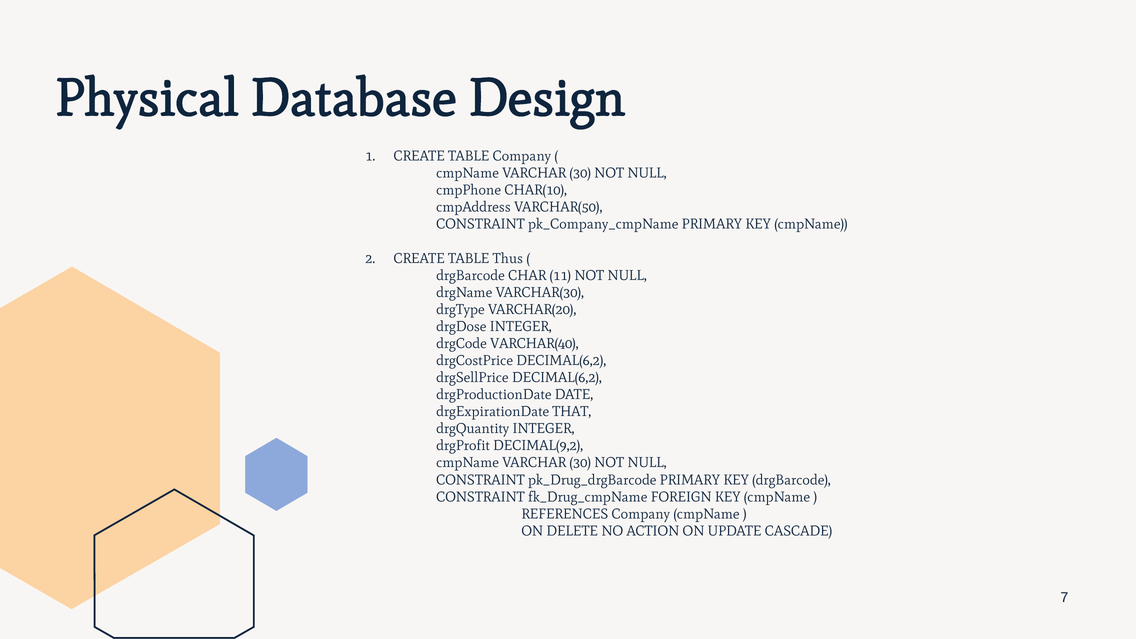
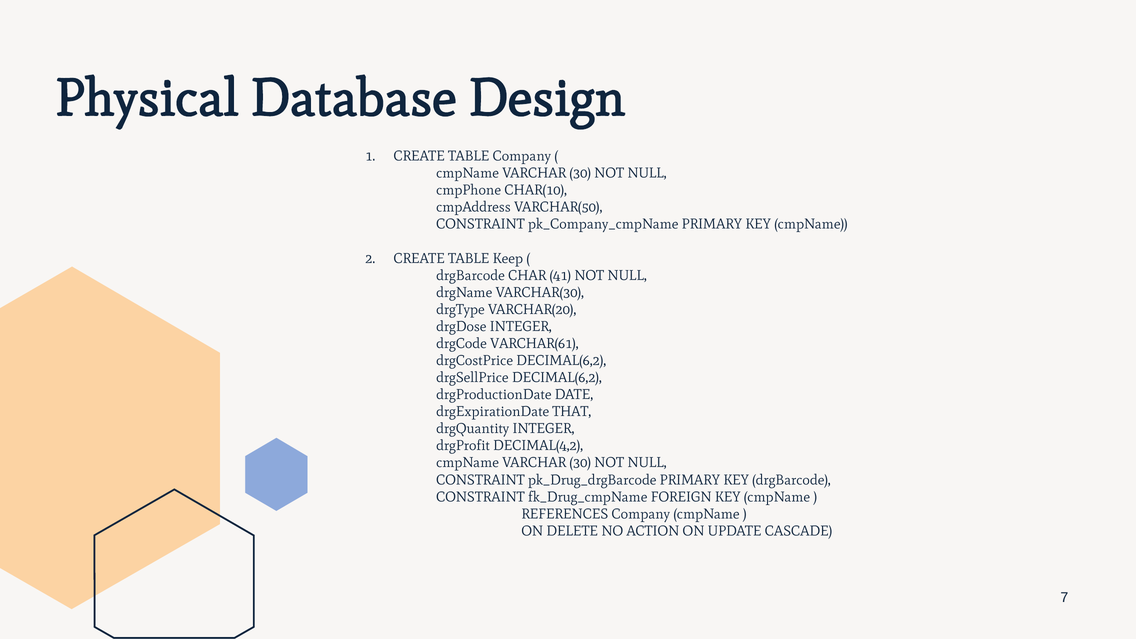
Thus: Thus -> Keep
11: 11 -> 41
VARCHAR(40: VARCHAR(40 -> VARCHAR(61
DECIMAL(9,2: DECIMAL(9,2 -> DECIMAL(4,2
